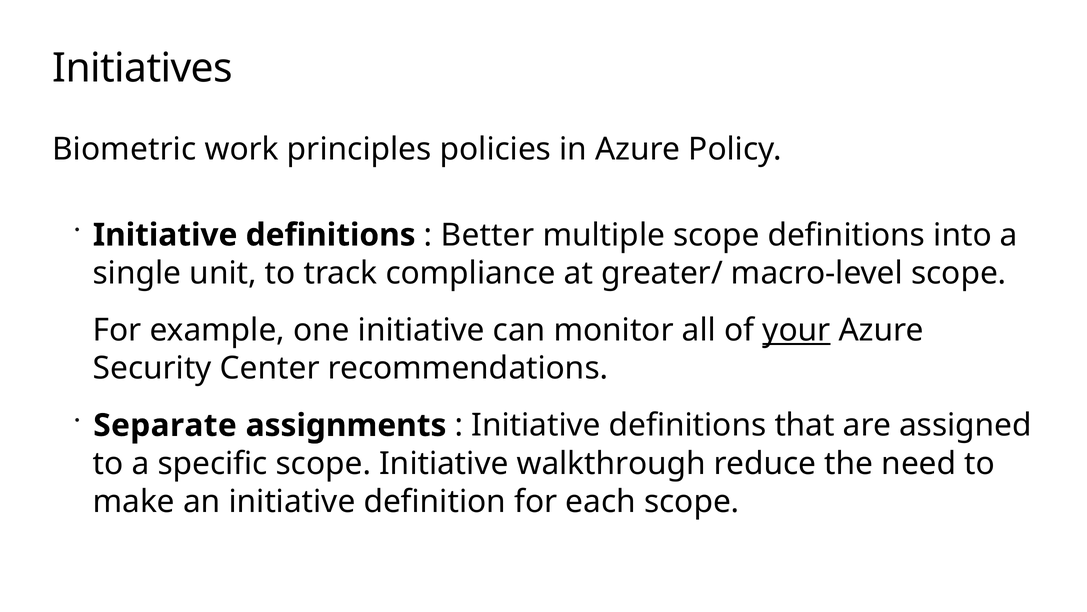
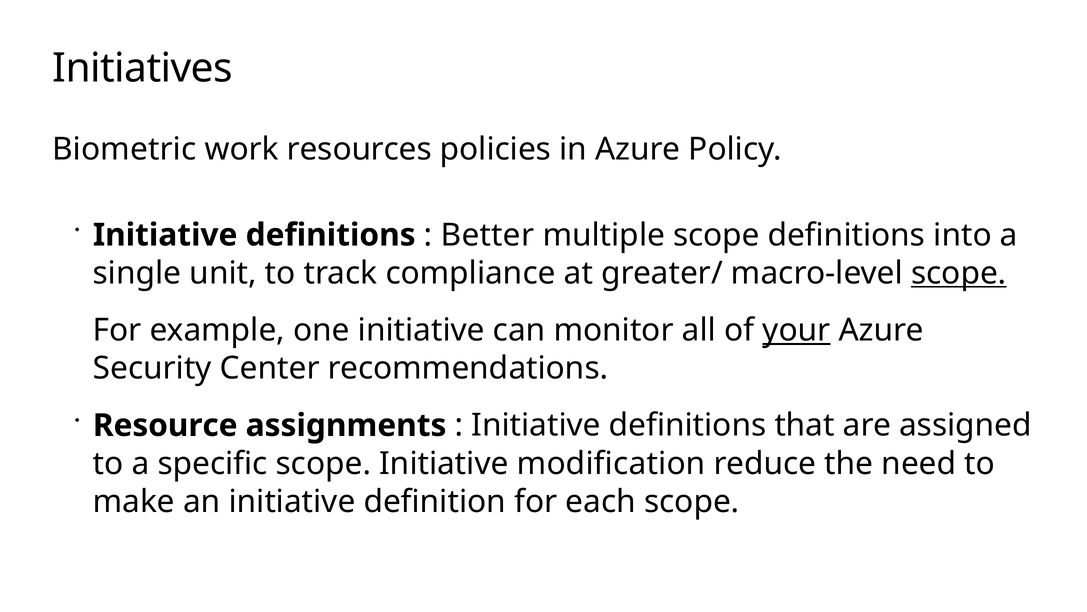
principles: principles -> resources
scope at (959, 273) underline: none -> present
Separate: Separate -> Resource
walkthrough: walkthrough -> modification
